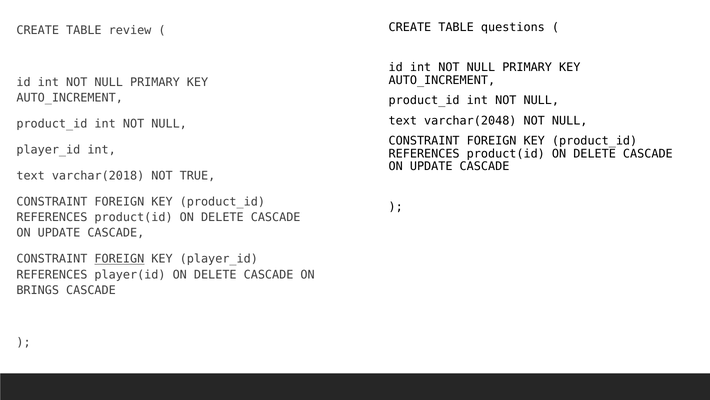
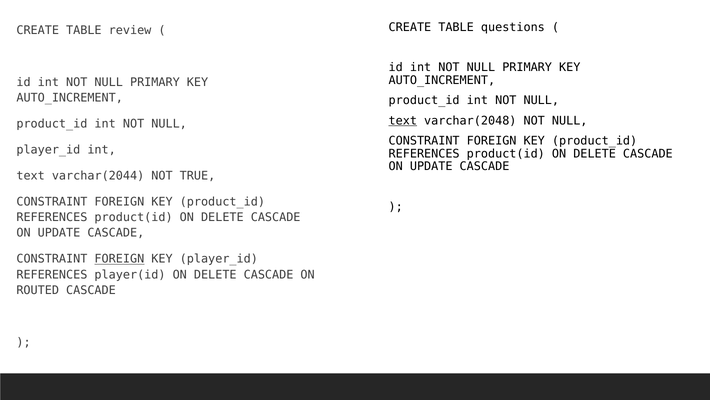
text at (403, 120) underline: none -> present
varchar(2018: varchar(2018 -> varchar(2044
BRINGS: BRINGS -> ROUTED
